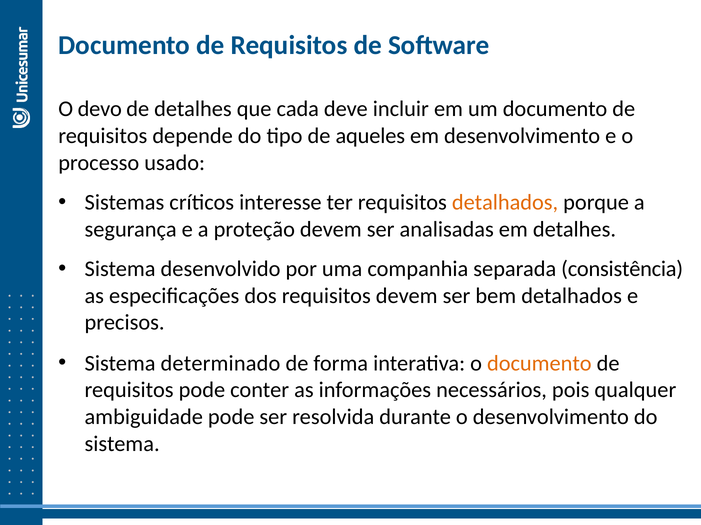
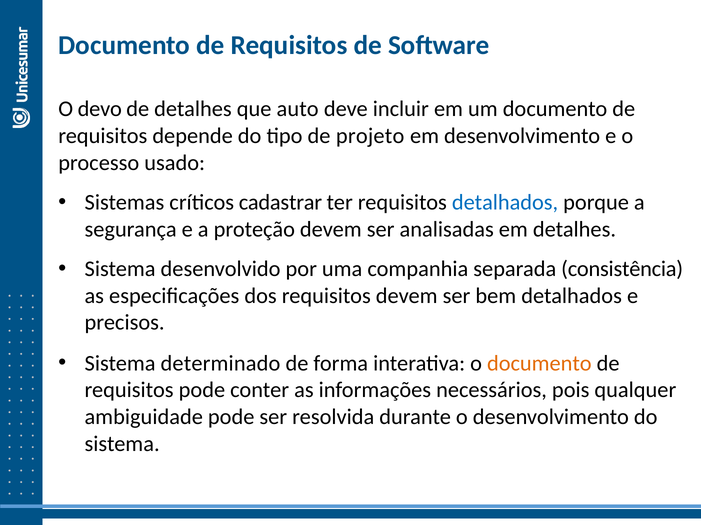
cada: cada -> auto
aqueles: aqueles -> projeto
interesse: interesse -> cadastrar
detalhados at (505, 203) colour: orange -> blue
